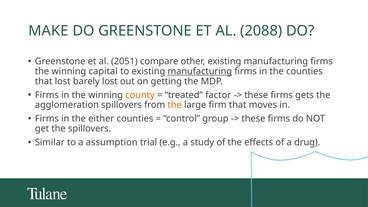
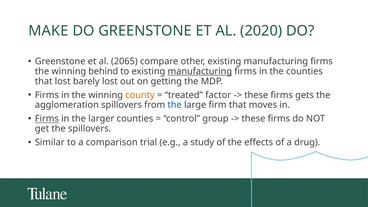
2088: 2088 -> 2020
2051: 2051 -> 2065
capital: capital -> behind
the at (175, 105) colour: orange -> blue
Firms at (47, 119) underline: none -> present
either: either -> larger
assumption: assumption -> comparison
